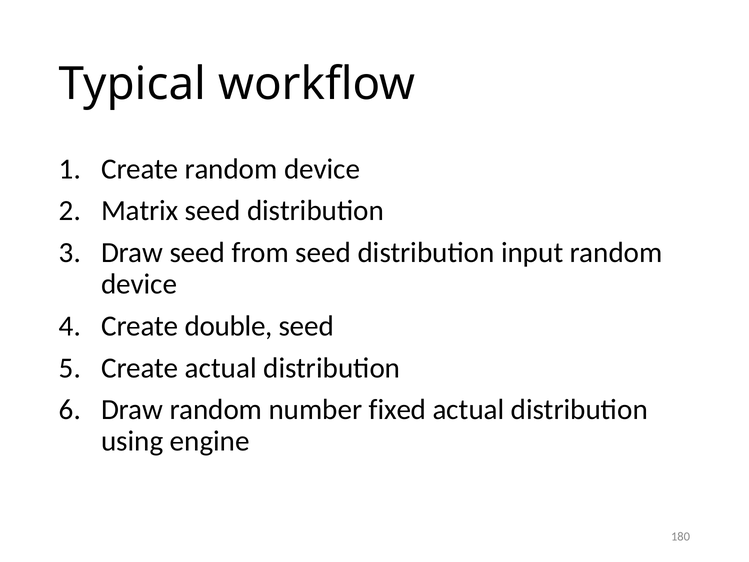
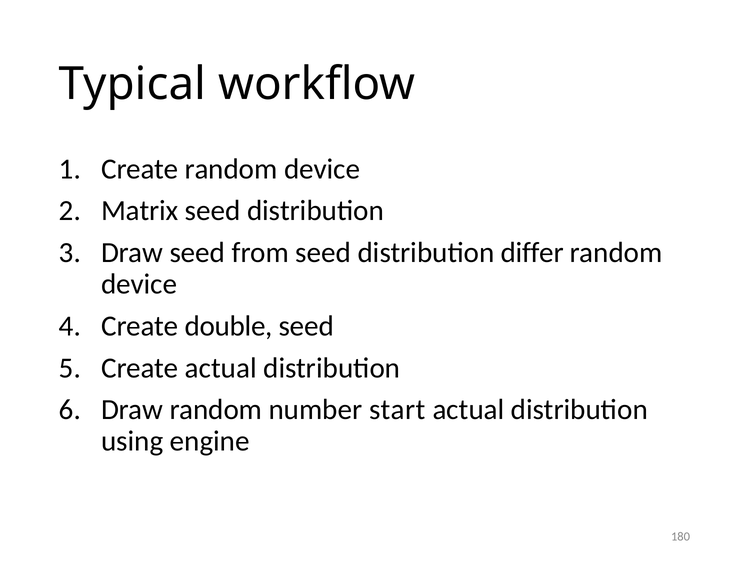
input: input -> differ
fixed: fixed -> start
